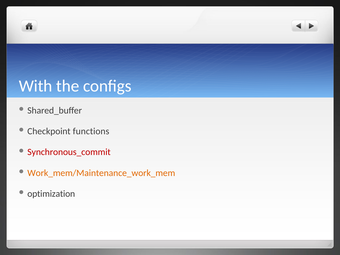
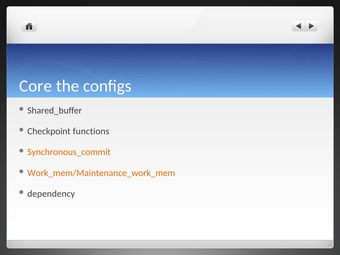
With: With -> Core
Synchronous_commit colour: red -> orange
optimization: optimization -> dependency
